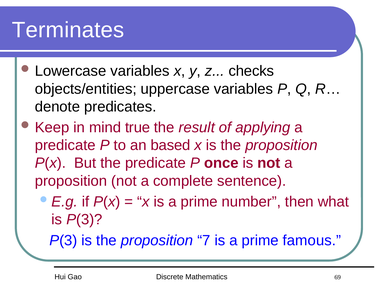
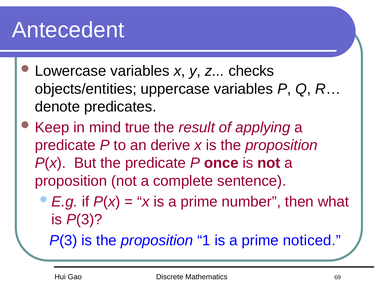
Terminates: Terminates -> Antecedent
based: based -> derive
7: 7 -> 1
famous: famous -> noticed
